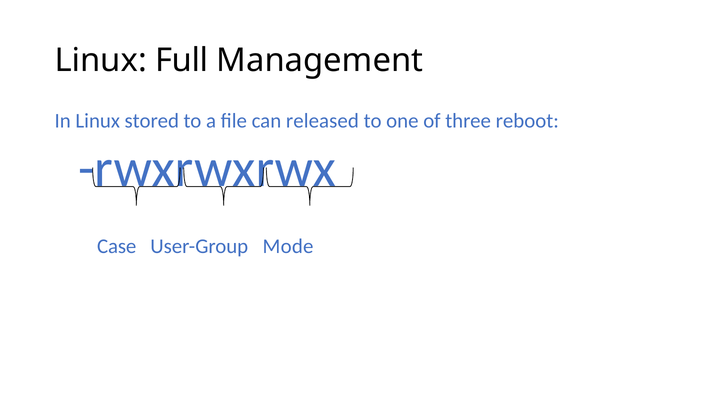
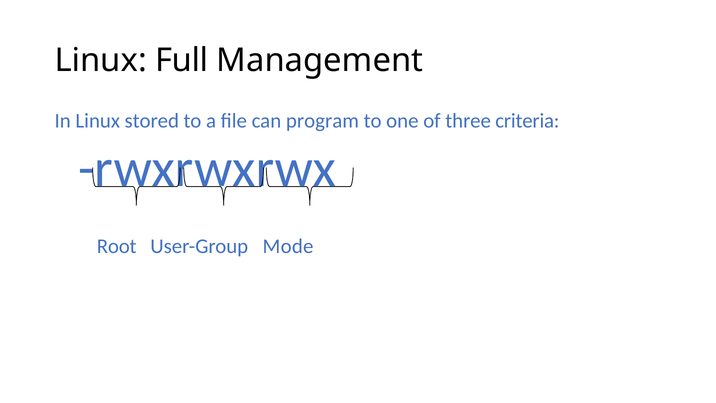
released: released -> program
reboot: reboot -> criteria
Case: Case -> Root
